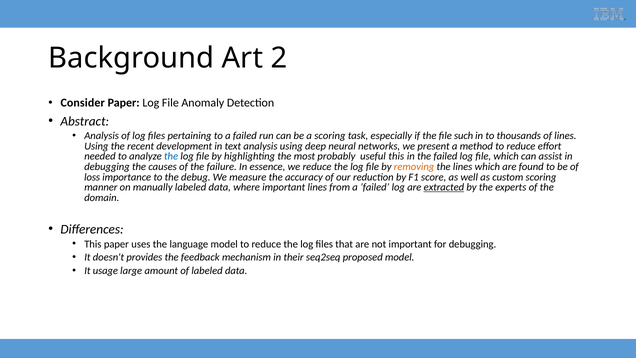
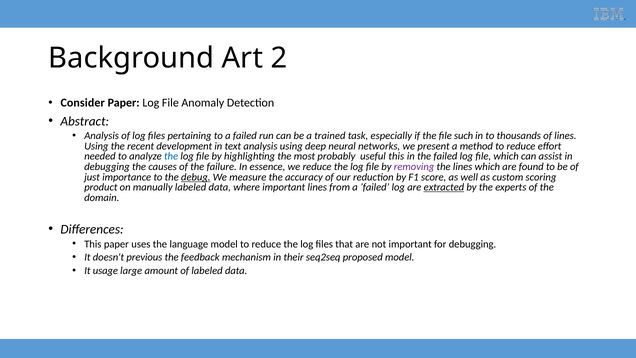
a scoring: scoring -> trained
removing colour: orange -> purple
loss: loss -> just
debug underline: none -> present
manner: manner -> product
provides: provides -> previous
